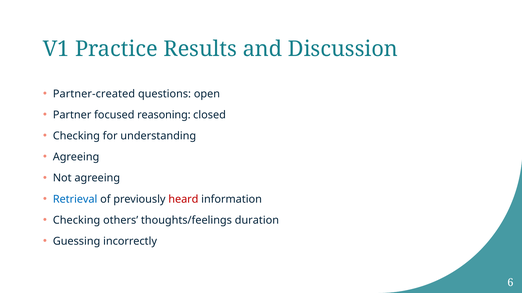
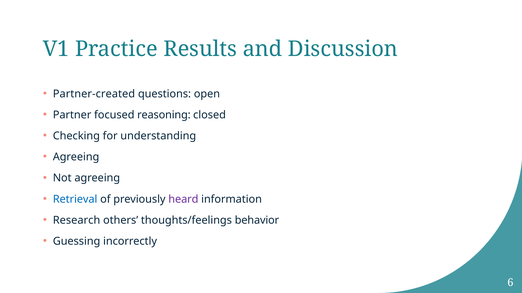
heard colour: red -> purple
Checking at (77, 221): Checking -> Research
duration: duration -> behavior
